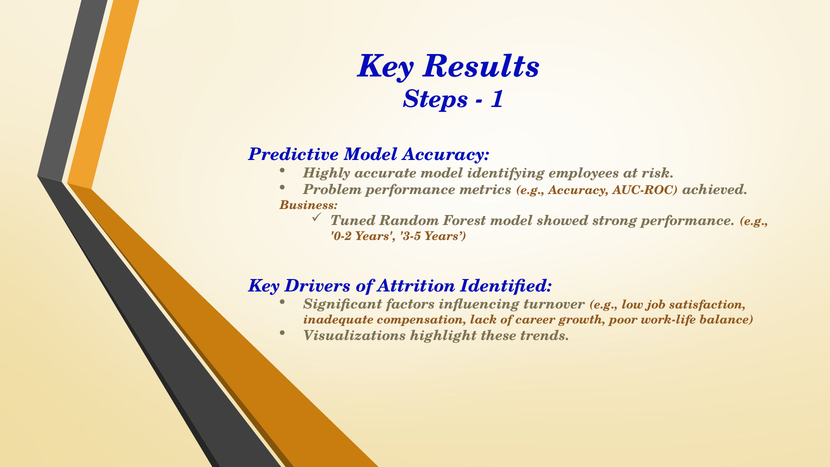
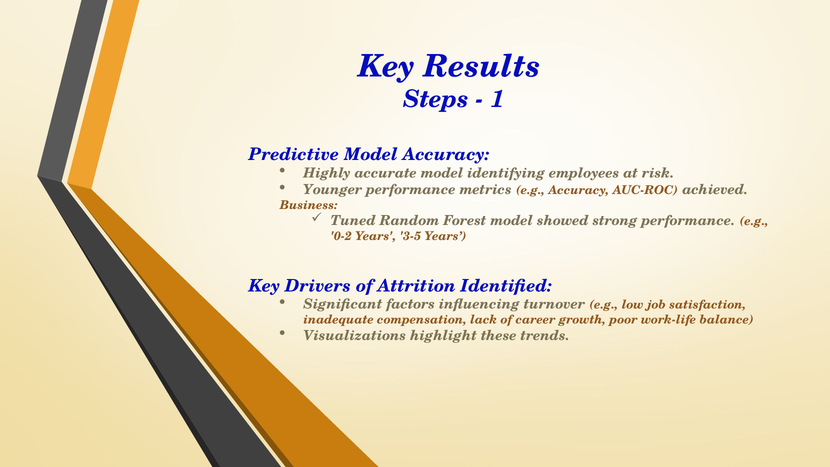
Problem: Problem -> Younger
